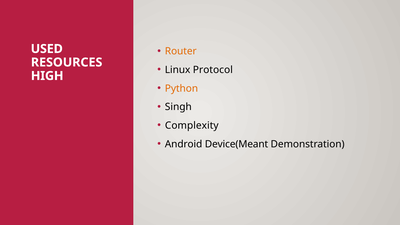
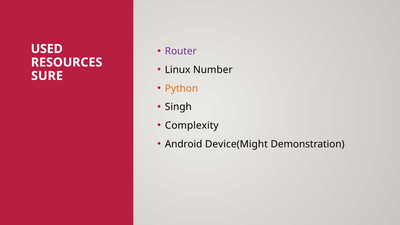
Router colour: orange -> purple
Protocol: Protocol -> Number
HIGH: HIGH -> SURE
Device(Meant: Device(Meant -> Device(Might
